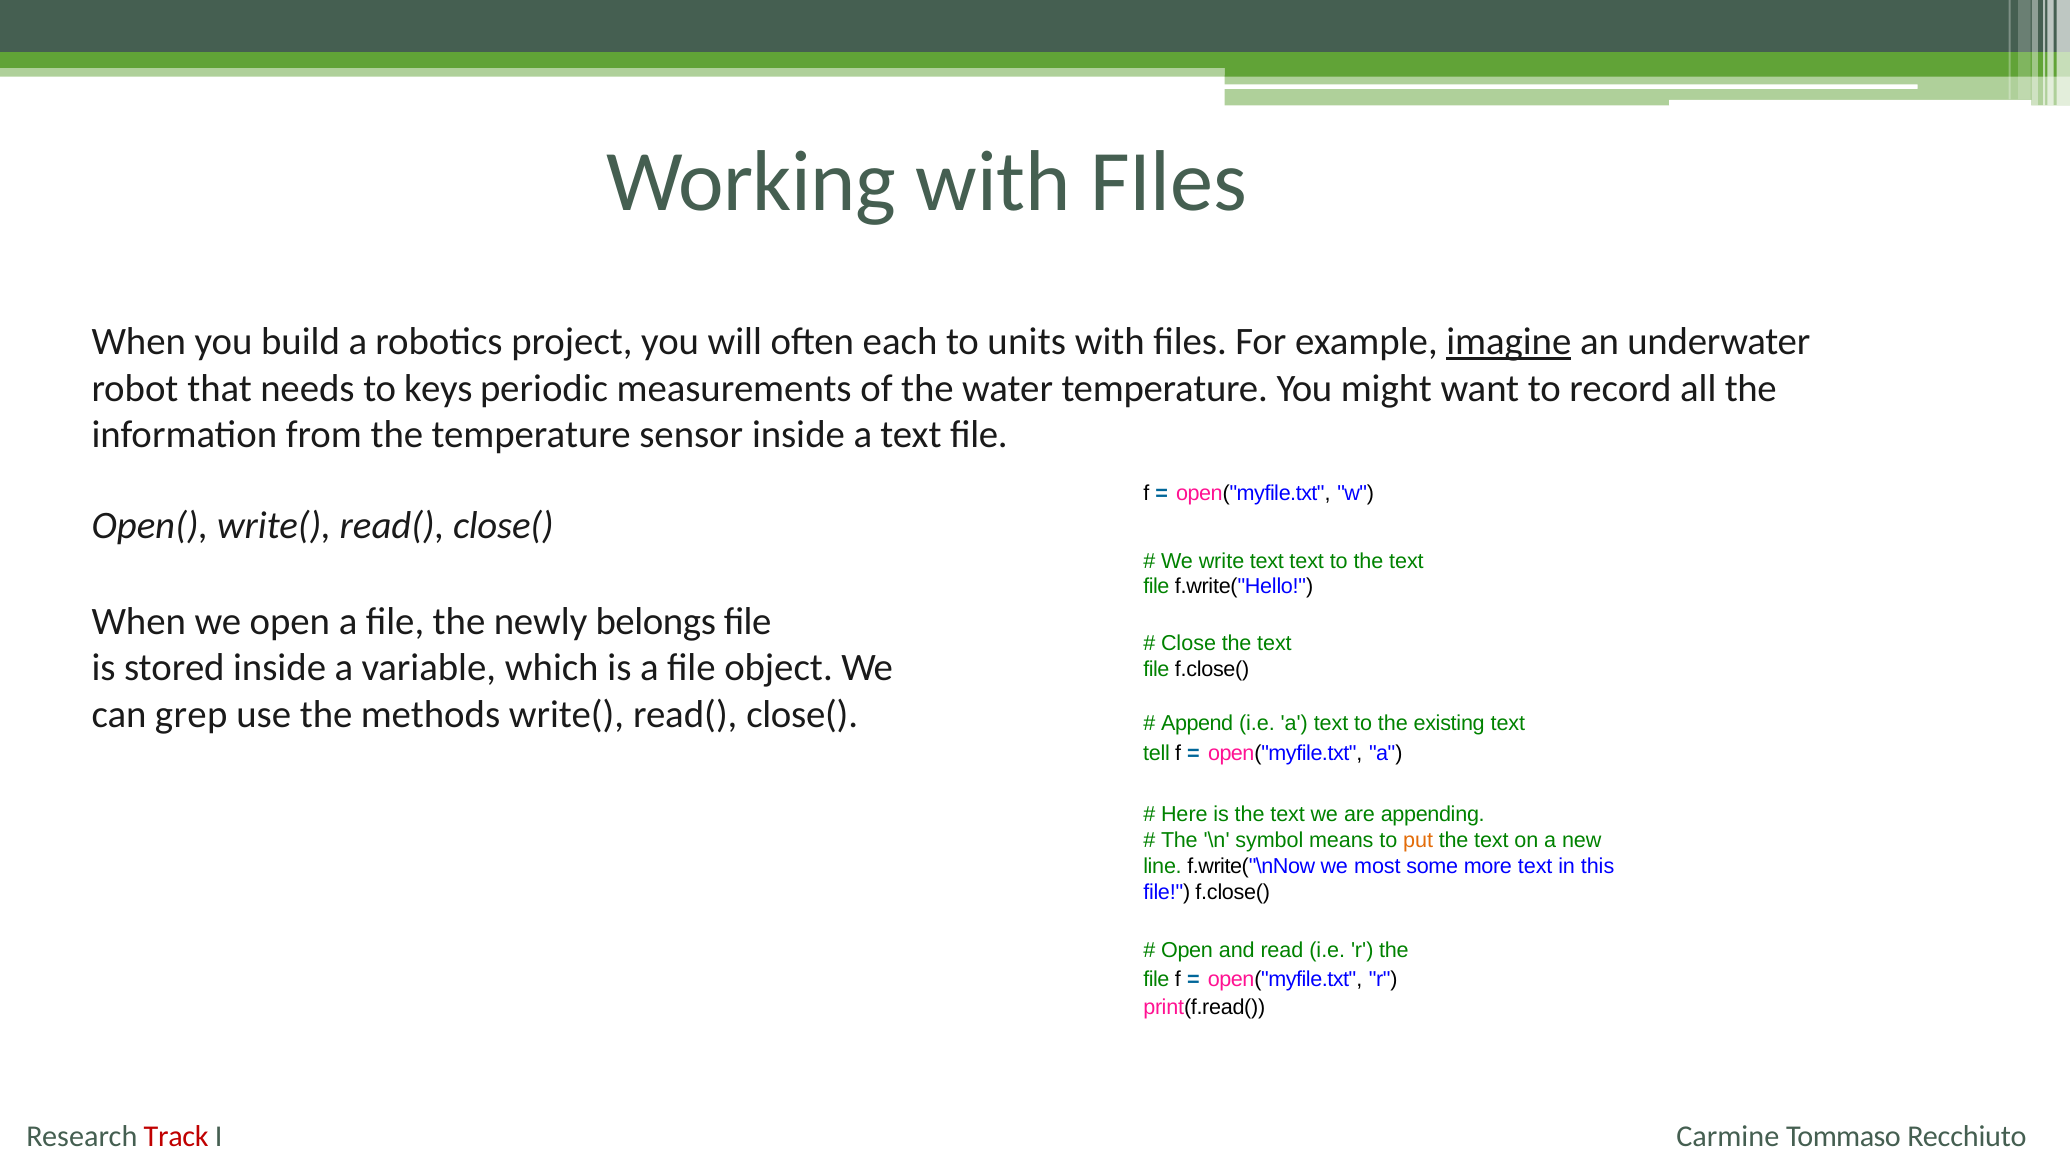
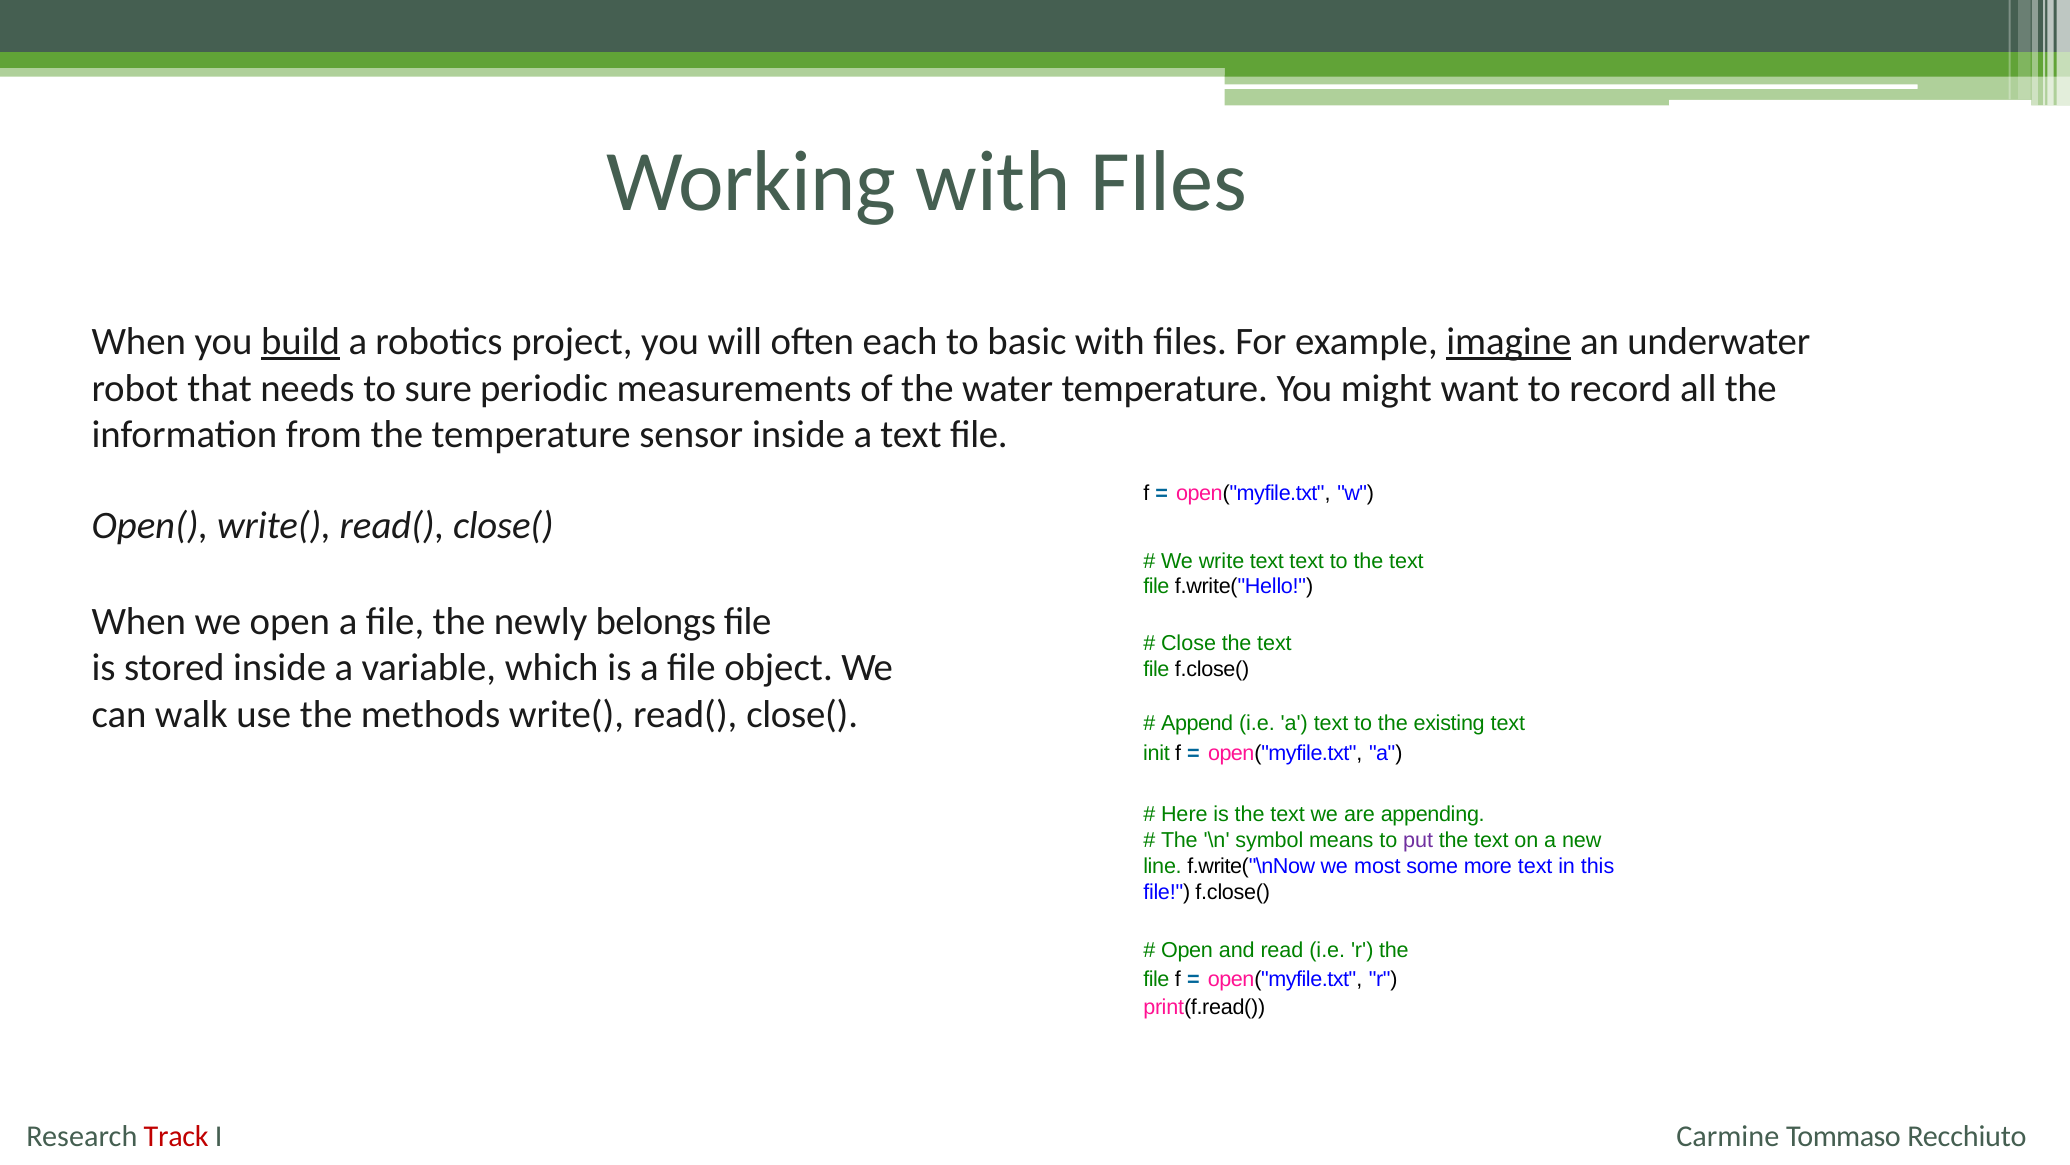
build underline: none -> present
units: units -> basic
keys: keys -> sure
grep: grep -> walk
tell: tell -> init
put colour: orange -> purple
